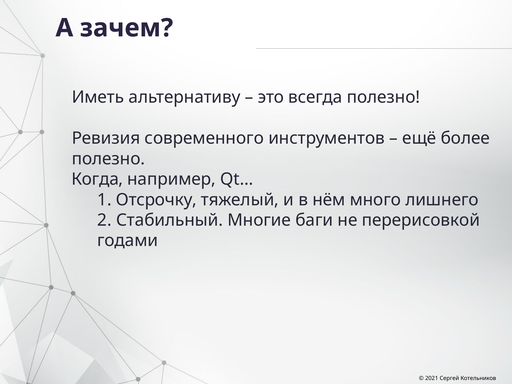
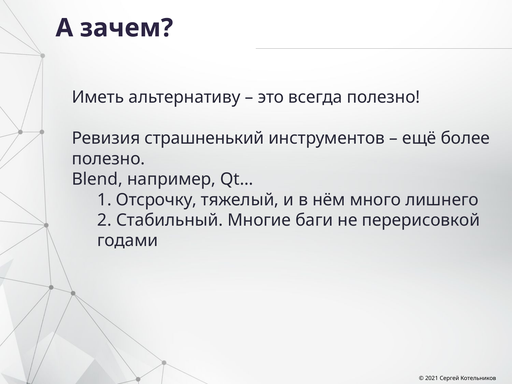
современного: современного -> страшненький
Когда: Когда -> Blend
